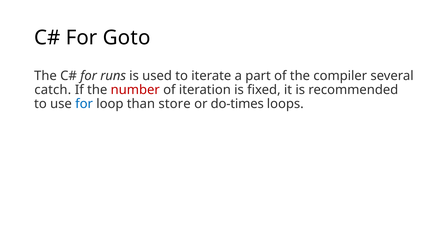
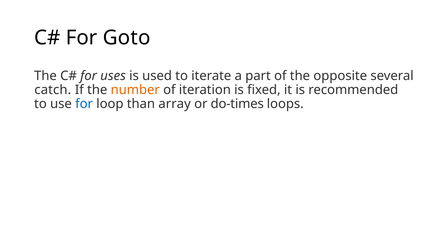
runs: runs -> uses
compiler: compiler -> opposite
number colour: red -> orange
store: store -> array
